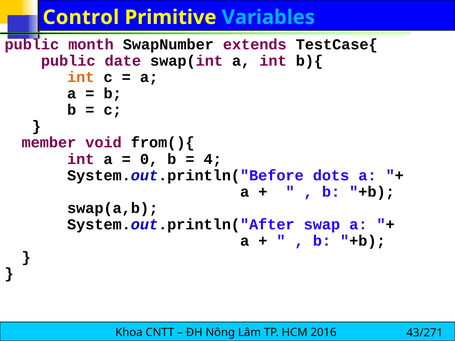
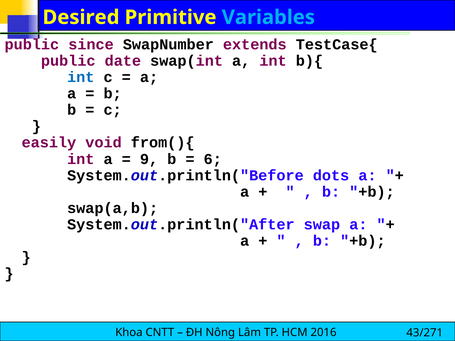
Control: Control -> Desired
month: month -> since
int at (81, 77) colour: orange -> blue
member: member -> easily
0: 0 -> 9
4: 4 -> 6
